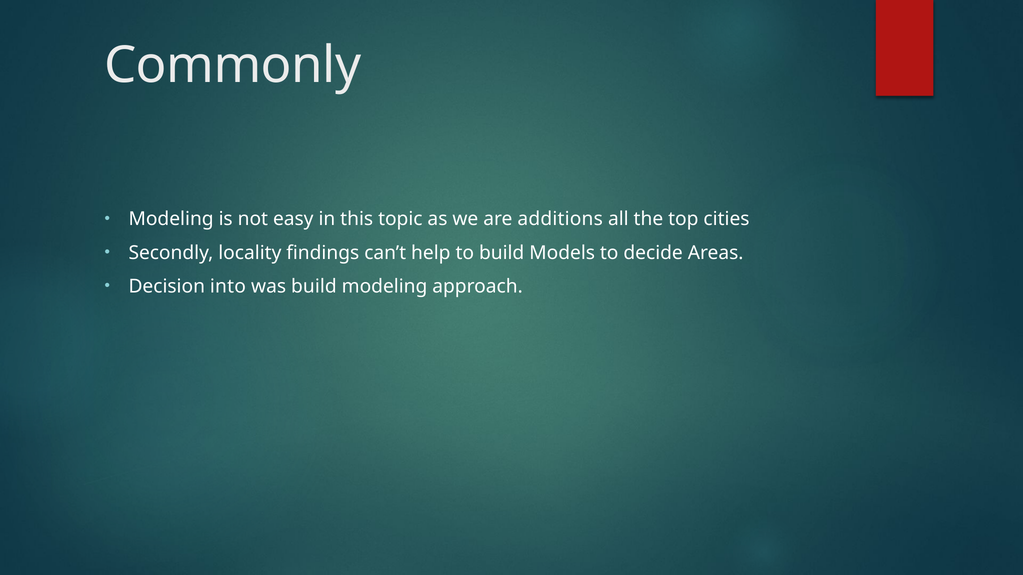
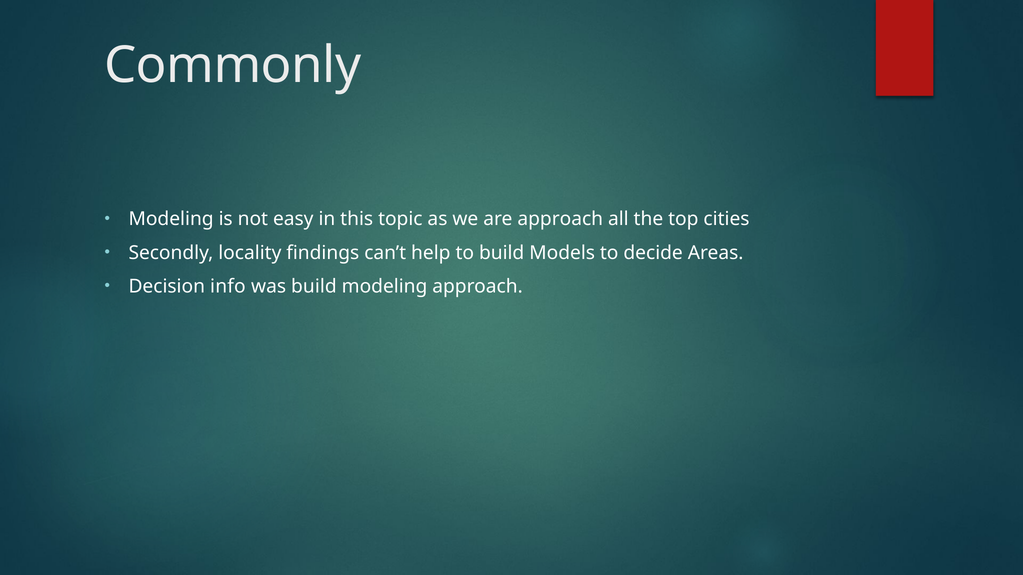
are additions: additions -> approach
into: into -> info
